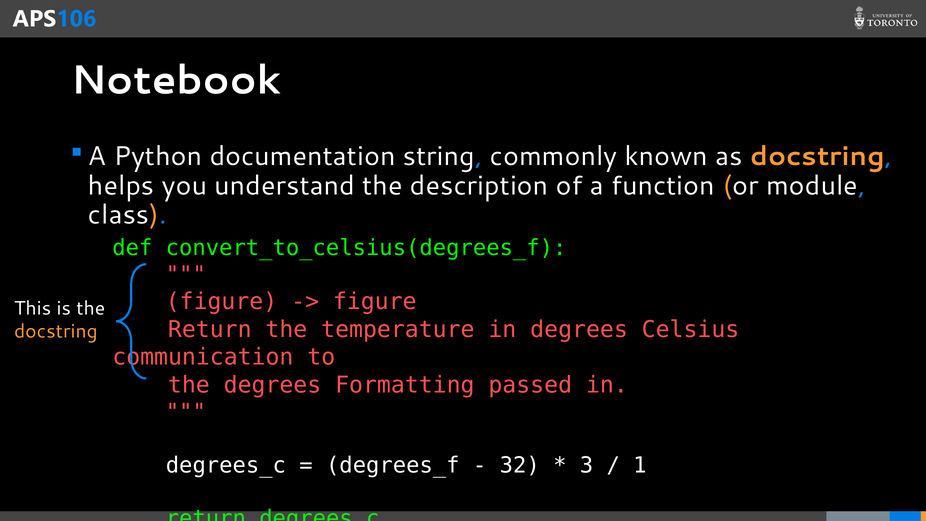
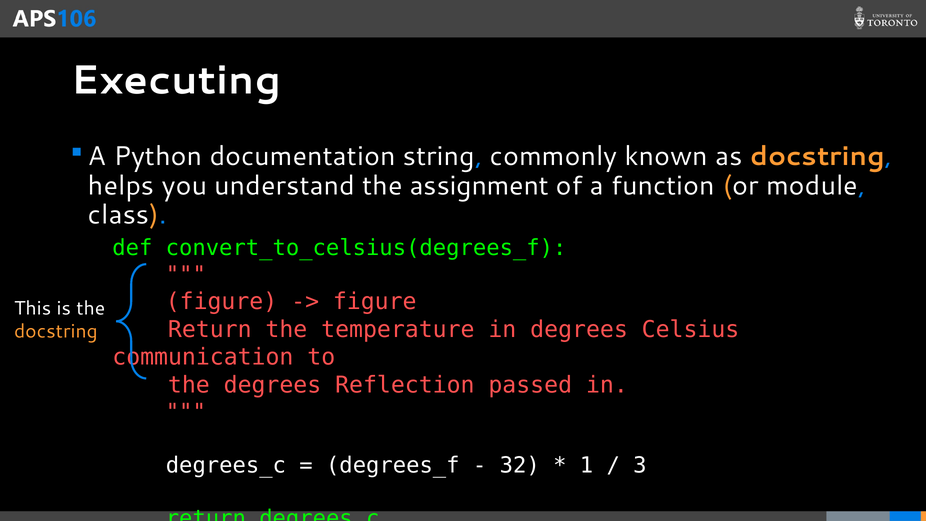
Notebook: Notebook -> Executing
description: description -> assignment
Formatting: Formatting -> Reflection
3: 3 -> 1
1: 1 -> 3
